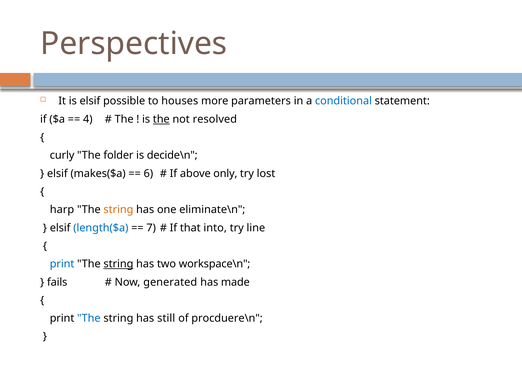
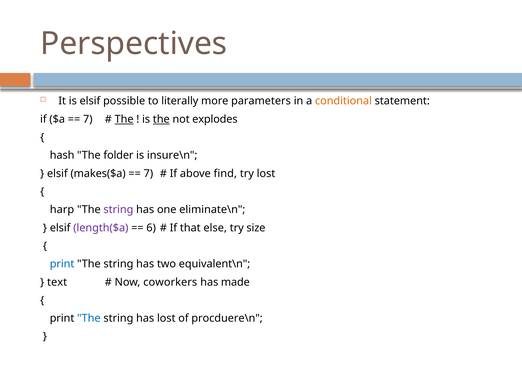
houses: houses -> literally
conditional colour: blue -> orange
4 at (88, 119): 4 -> 7
The at (124, 119) underline: none -> present
resolved: resolved -> explodes
curly: curly -> hash
decide\n: decide\n -> insure\n
6 at (148, 174): 6 -> 7
only: only -> find
string at (118, 210) colour: orange -> purple
length($a colour: blue -> purple
7: 7 -> 6
into: into -> else
line: line -> size
string at (118, 264) underline: present -> none
workspace\n: workspace\n -> equivalent\n
fails: fails -> text
generated: generated -> coworkers
has still: still -> lost
